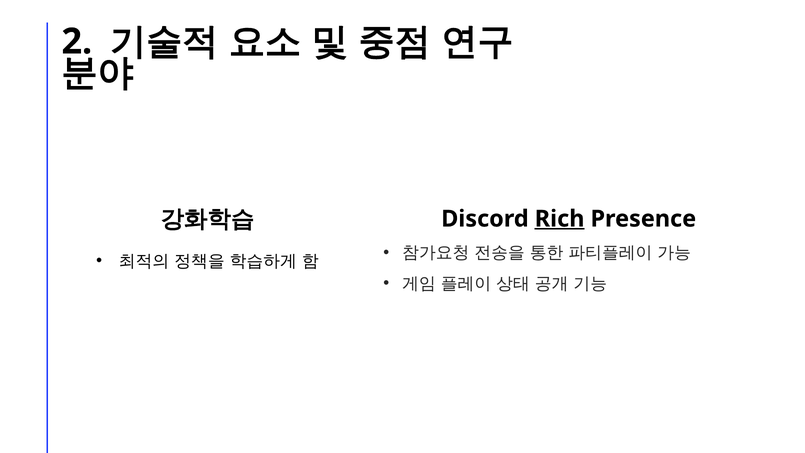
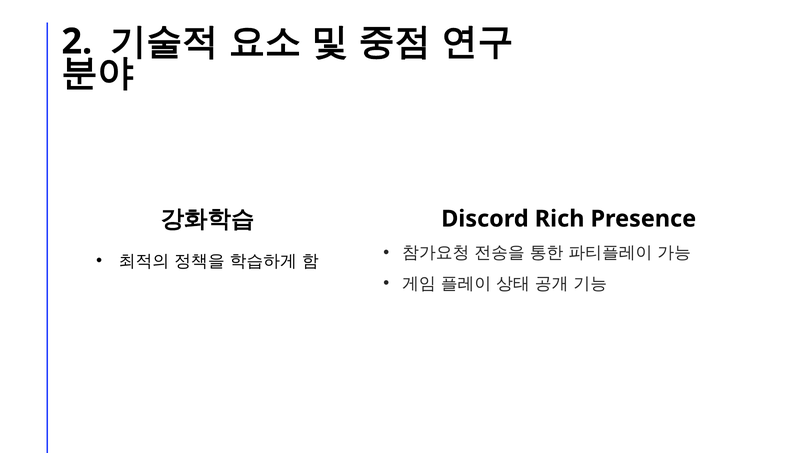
Rich underline: present -> none
